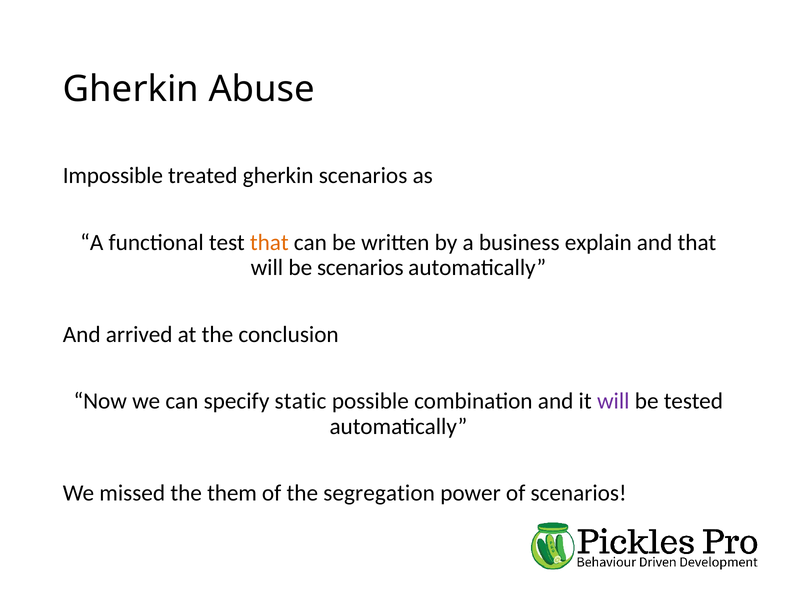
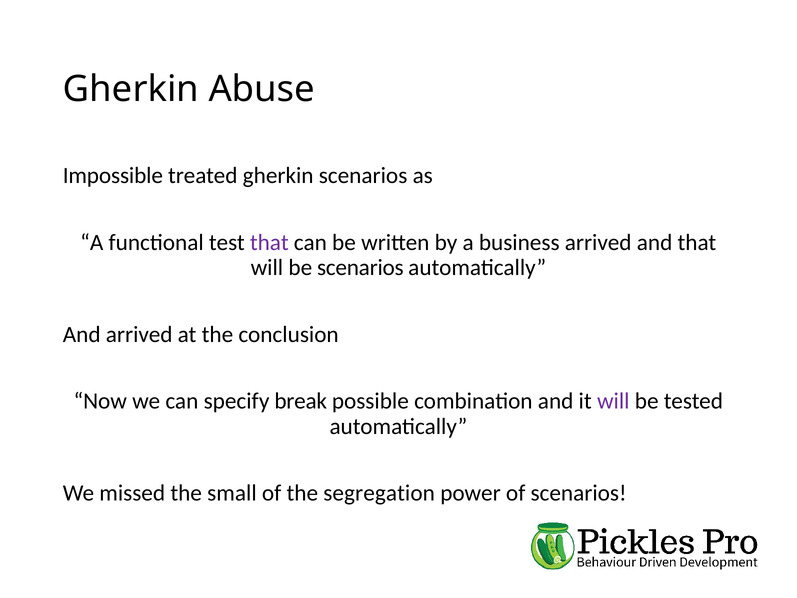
that at (269, 242) colour: orange -> purple
business explain: explain -> arrived
static: static -> break
them: them -> small
